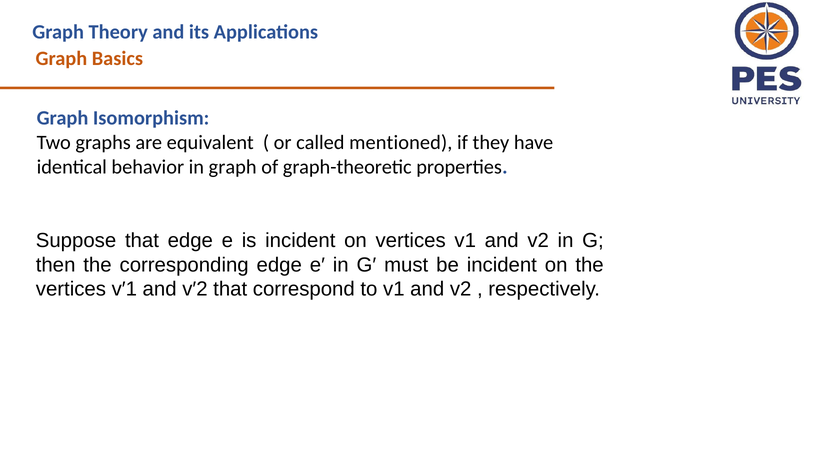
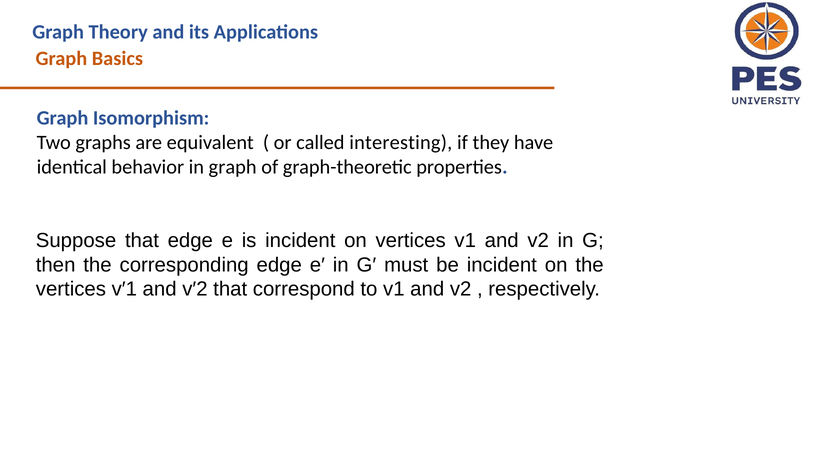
mentioned: mentioned -> interesting
